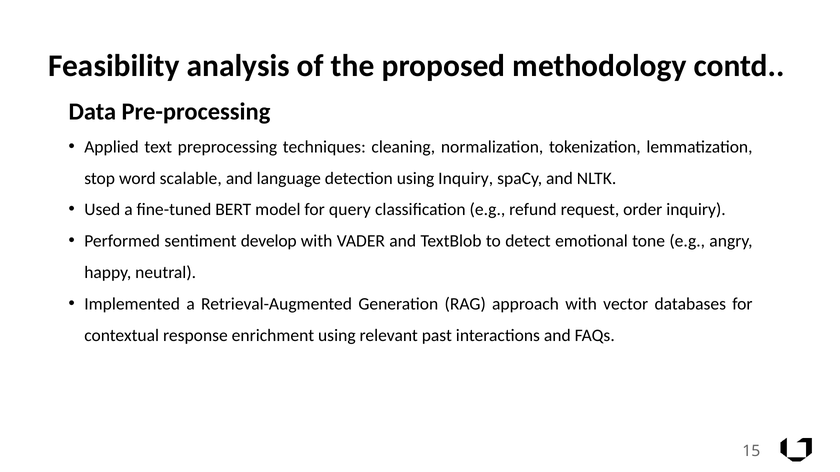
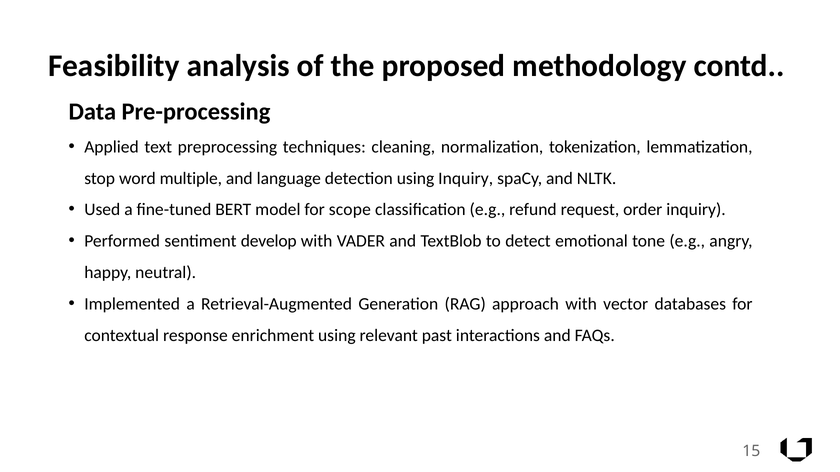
scalable: scalable -> multiple
query: query -> scope
